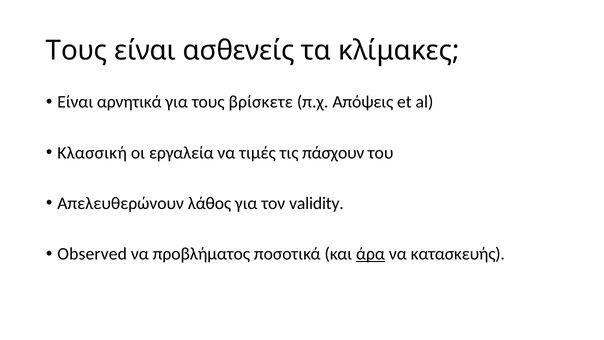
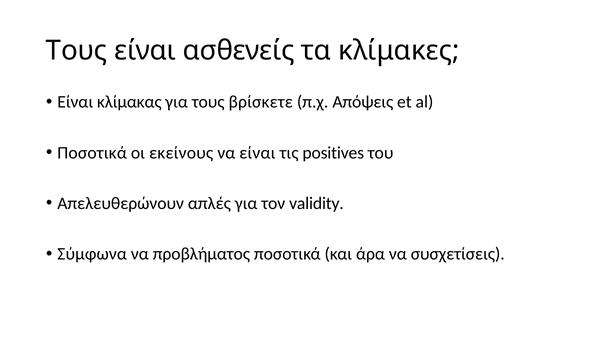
αρνητικά: αρνητικά -> κλίμακας
Κλασσική at (92, 153): Κλασσική -> Ποσοτικά
εργαλεία: εργαλεία -> εκείνους
να τιμές: τιμές -> είναι
πάσχουν: πάσχουν -> positives
λάθος: λάθος -> απλές
Observed: Observed -> Σύμφωνα
άρα underline: present -> none
κατασκευής: κατασκευής -> συσχετίσεις
